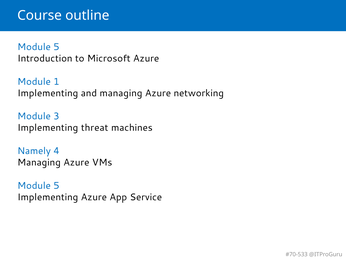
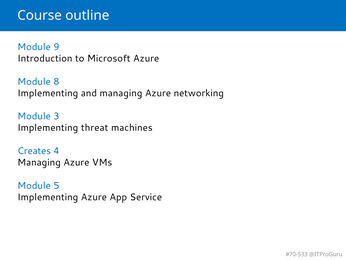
5 at (56, 47): 5 -> 9
1: 1 -> 8
Namely: Namely -> Creates
